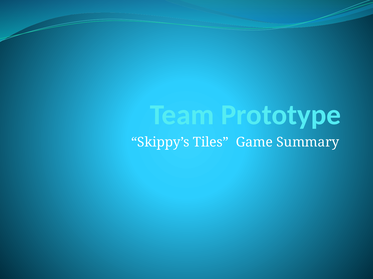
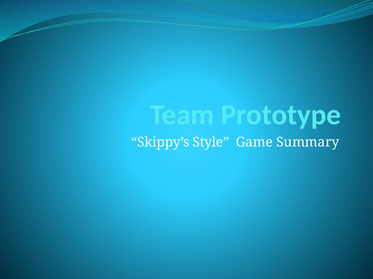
Tiles: Tiles -> Style
